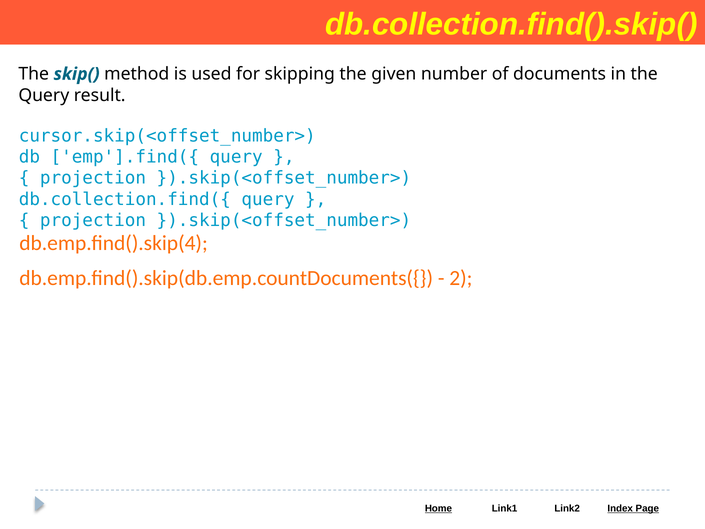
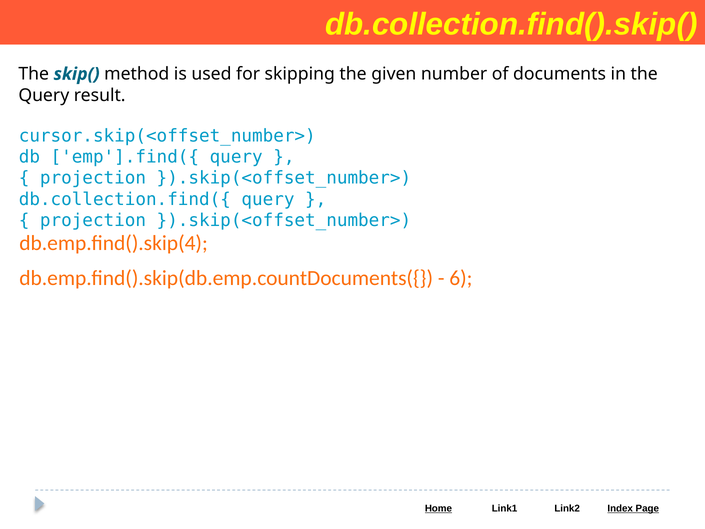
2: 2 -> 6
